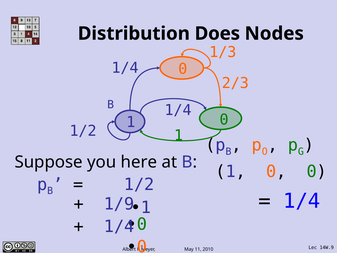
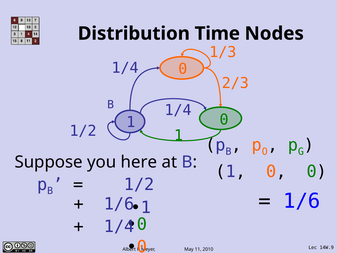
Does: Does -> Time
1/4 at (302, 201): 1/4 -> 1/6
1/9 at (119, 204): 1/9 -> 1/6
